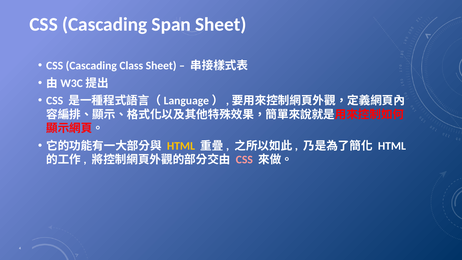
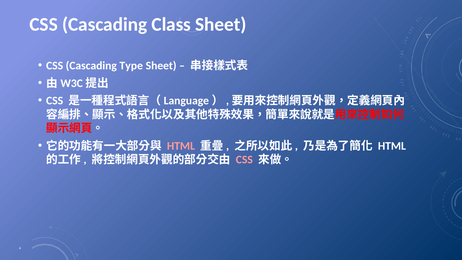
Span: Span -> Class
Class: Class -> Type
HTML at (181, 146) colour: yellow -> pink
